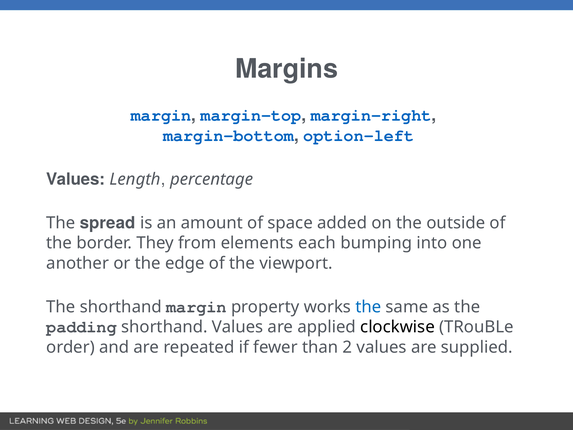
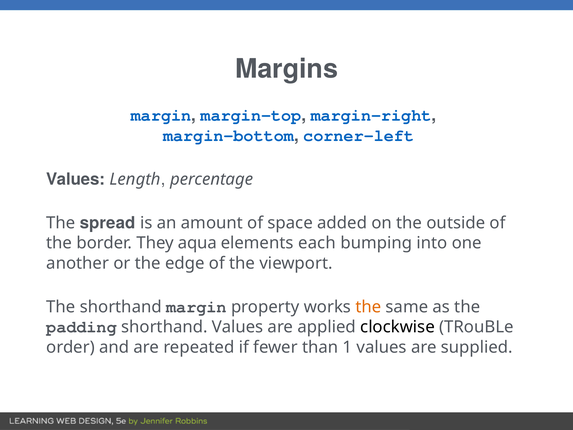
option-left: option-left -> corner-left
from: from -> aqua
the at (368, 307) colour: blue -> orange
2: 2 -> 1
